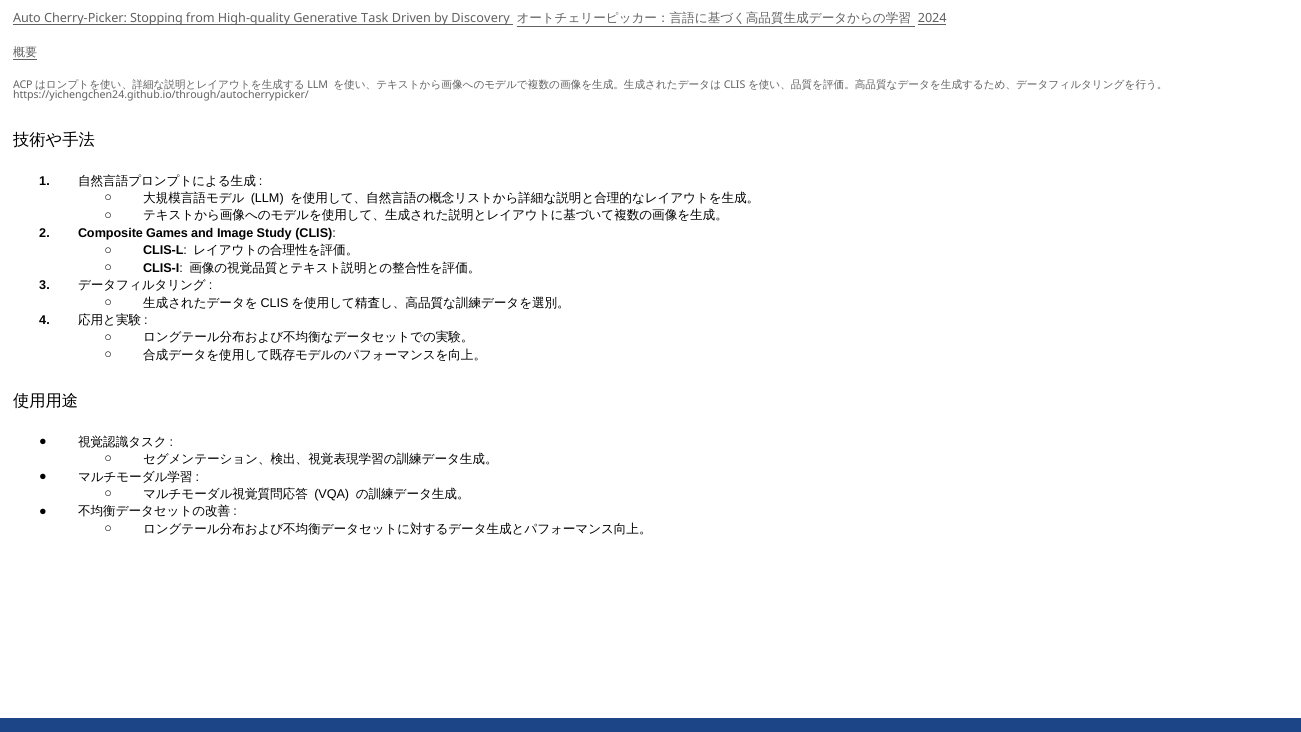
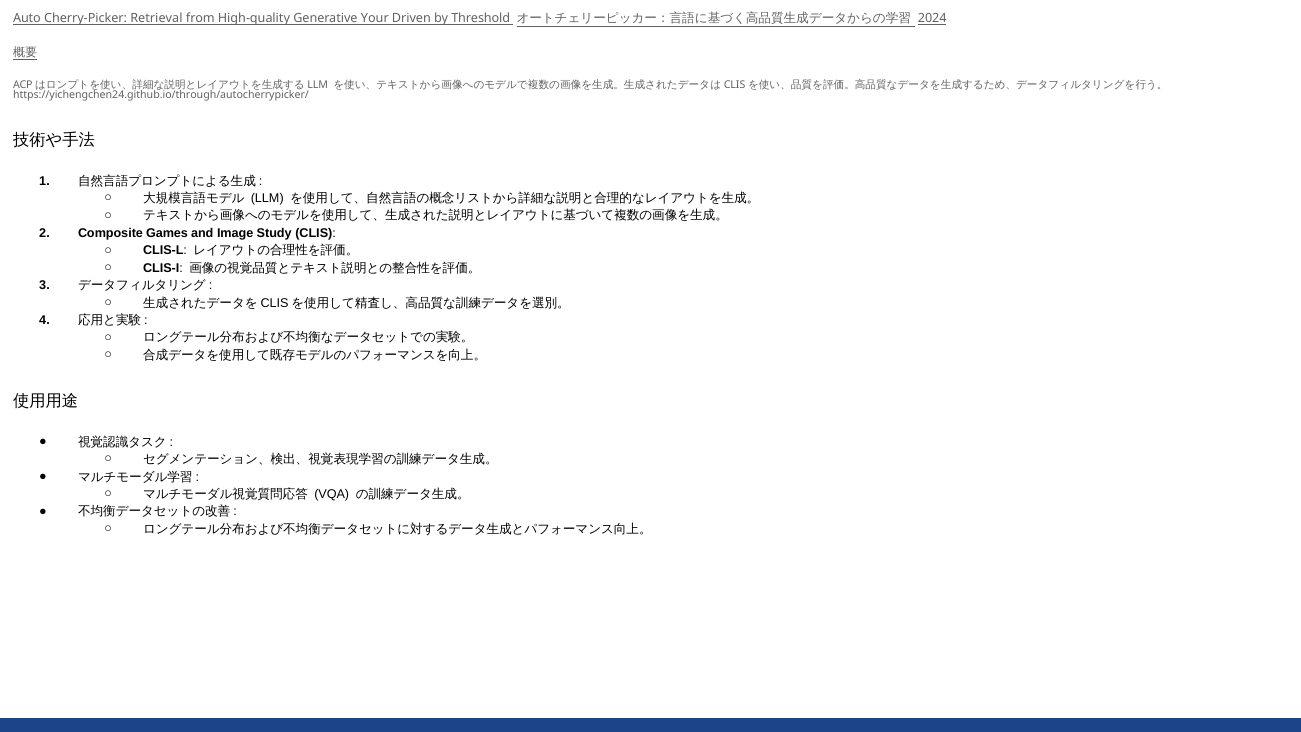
Stopping: Stopping -> Retrieval
Task: Task -> Your
Discovery: Discovery -> Threshold
